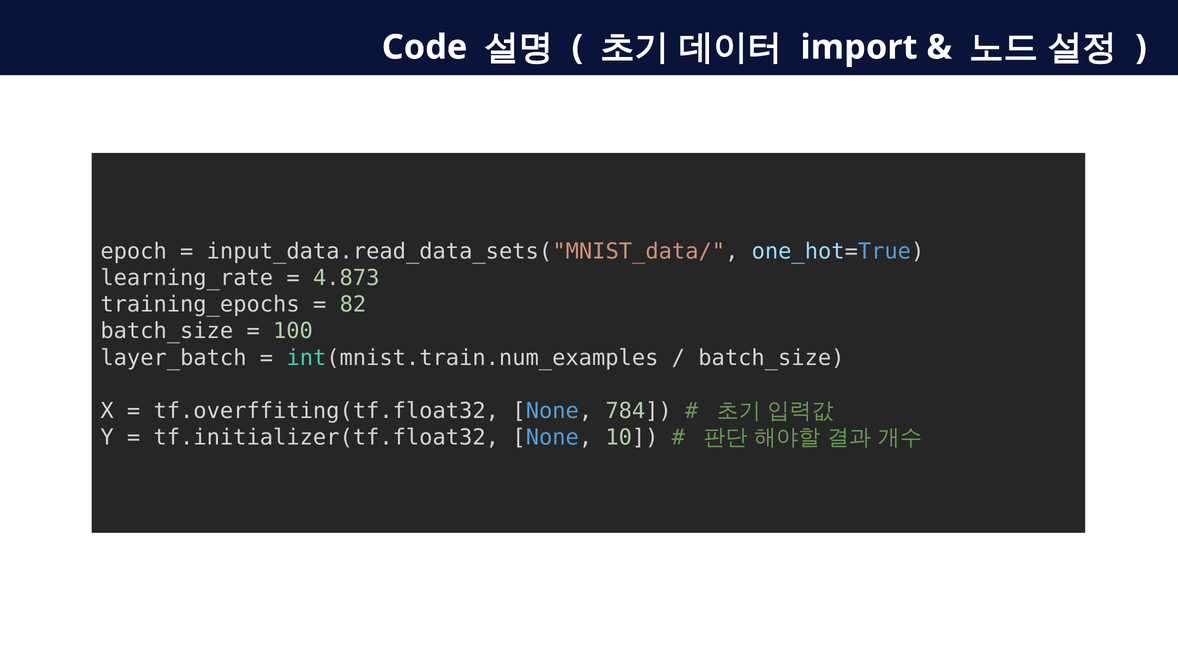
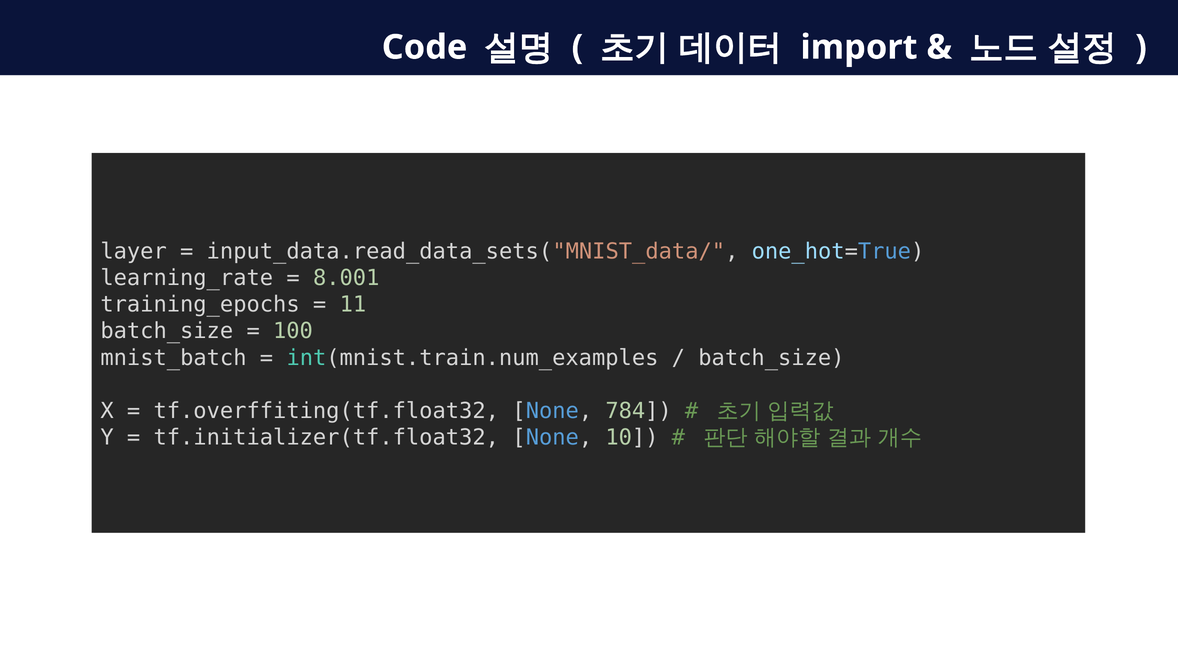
epoch: epoch -> layer
4.873: 4.873 -> 8.001
82: 82 -> 11
layer_batch: layer_batch -> mnist_batch
